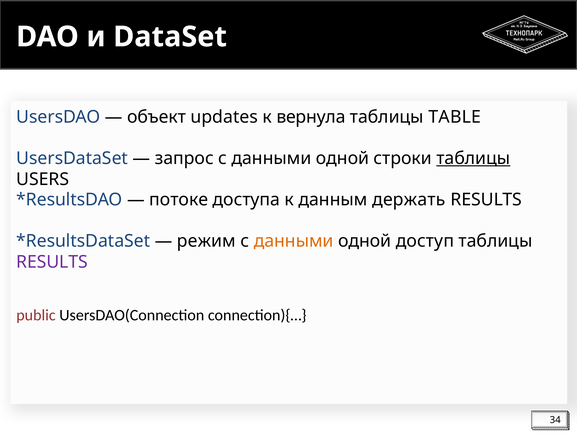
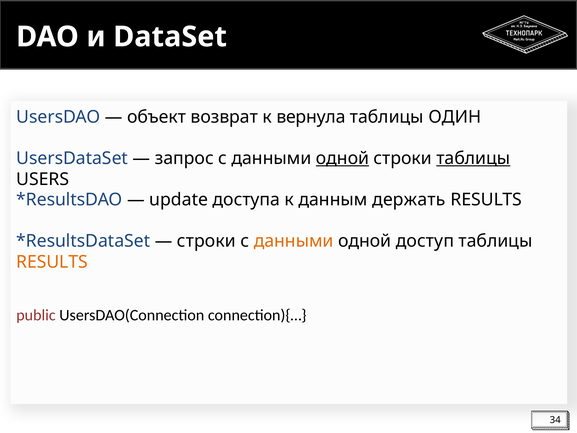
updates: updates -> возврат
TABLE: TABLE -> ОДИН
одной at (342, 158) underline: none -> present
потоке: потоке -> update
режим at (206, 241): режим -> строки
RESULTS at (52, 262) colour: purple -> orange
